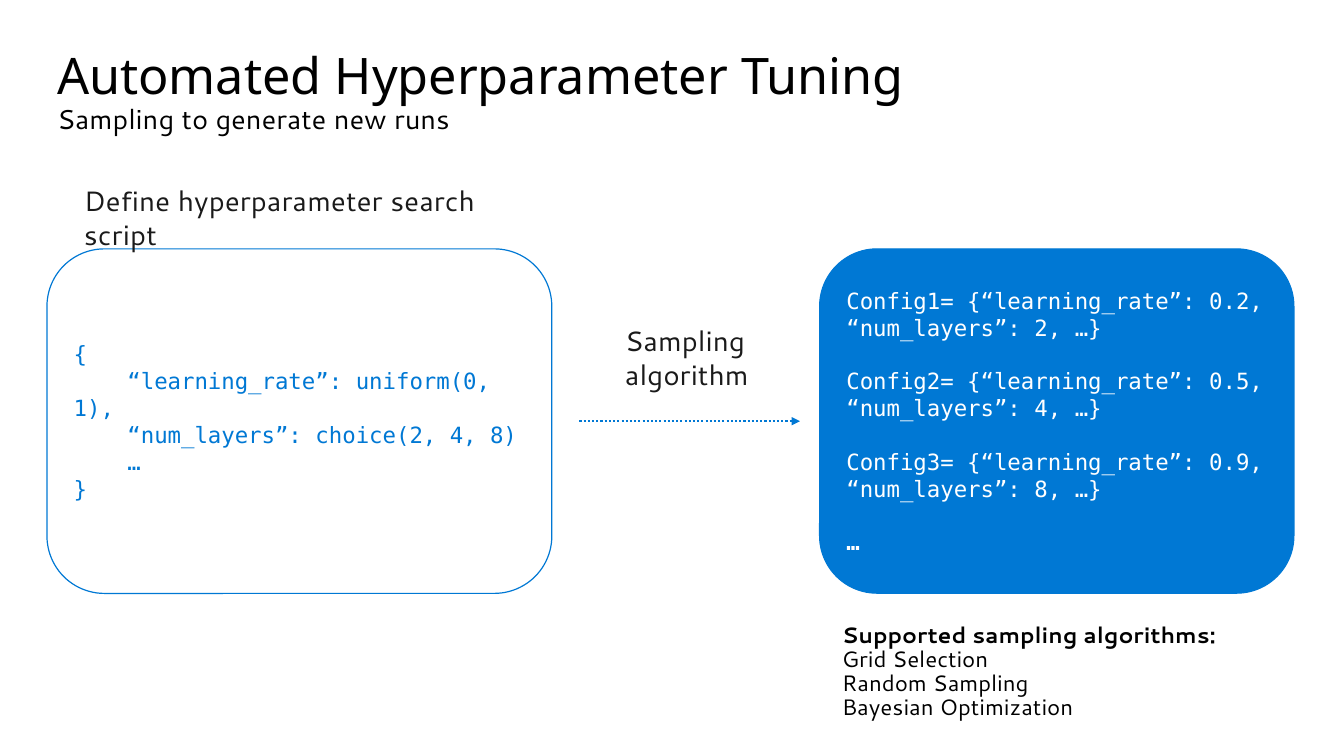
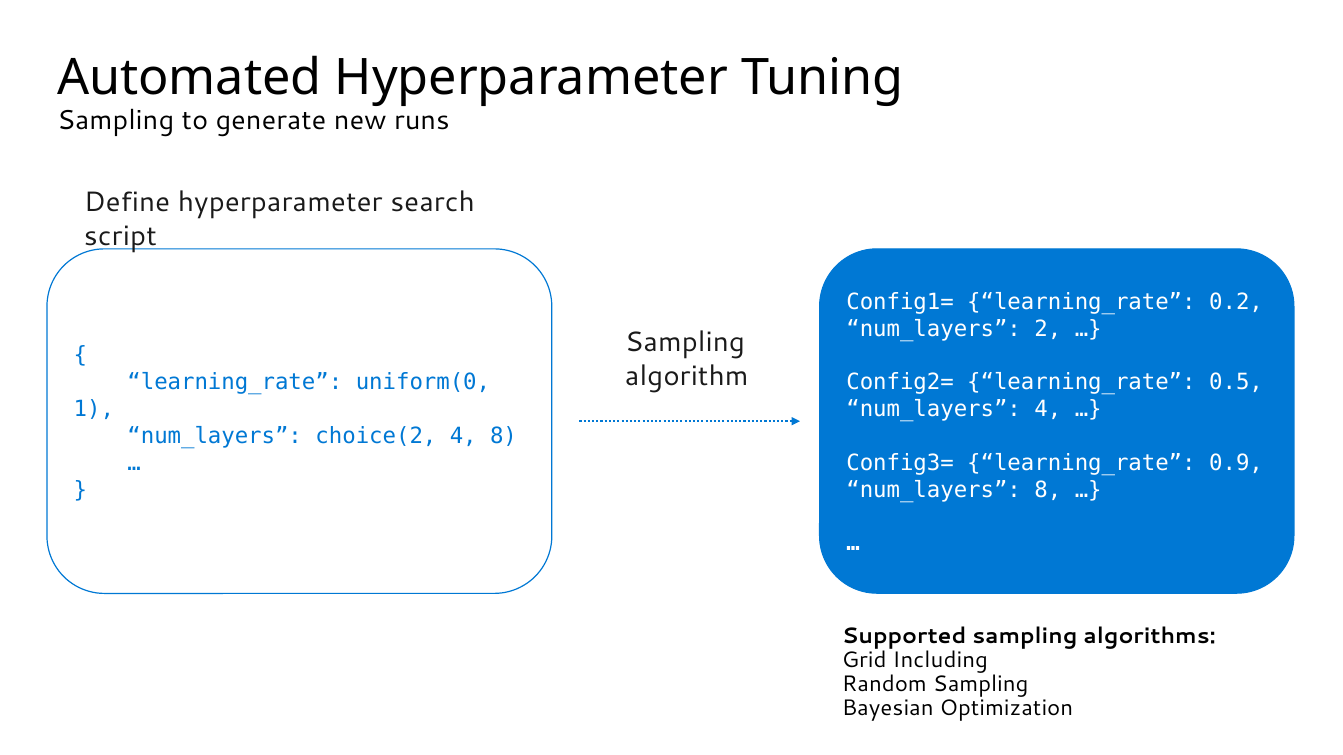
Selection: Selection -> Including
